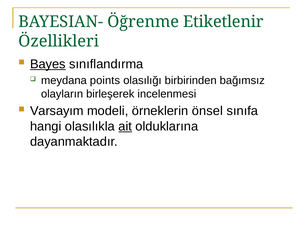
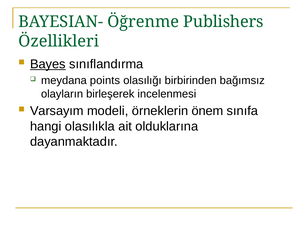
Etiketlenir: Etiketlenir -> Publishers
önsel: önsel -> önem
ait underline: present -> none
